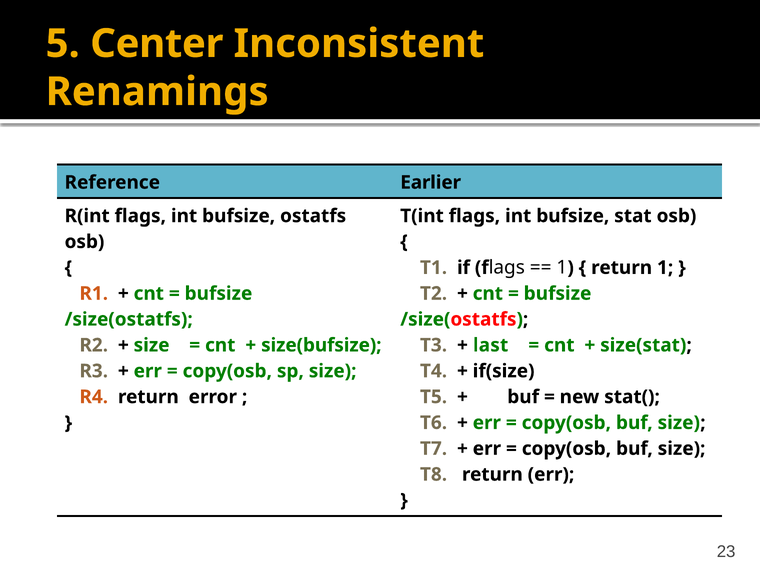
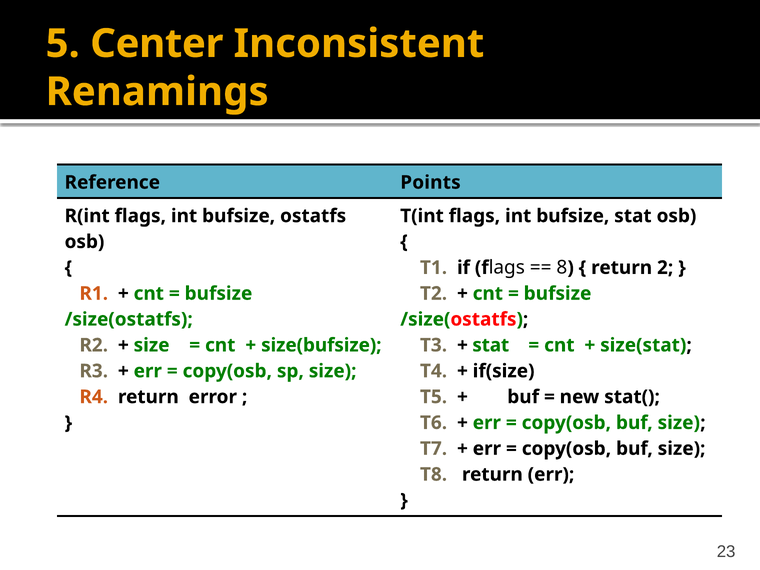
Earlier: Earlier -> Points
1 at (562, 268): 1 -> 8
return 1: 1 -> 2
last at (491, 345): last -> stat
